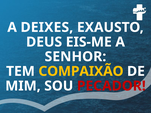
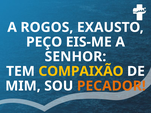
DEIXES: DEIXES -> ROGOS
DEUS: DEUS -> PEÇO
PECADOR colour: red -> orange
